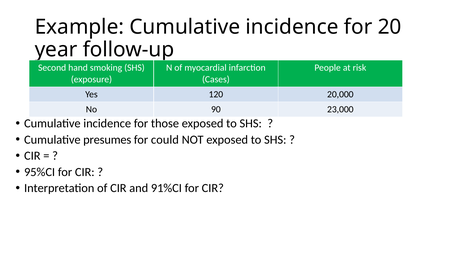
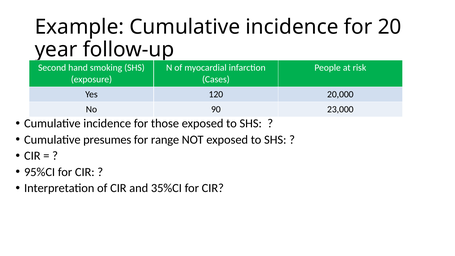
could: could -> range
91%CI: 91%CI -> 35%CI
